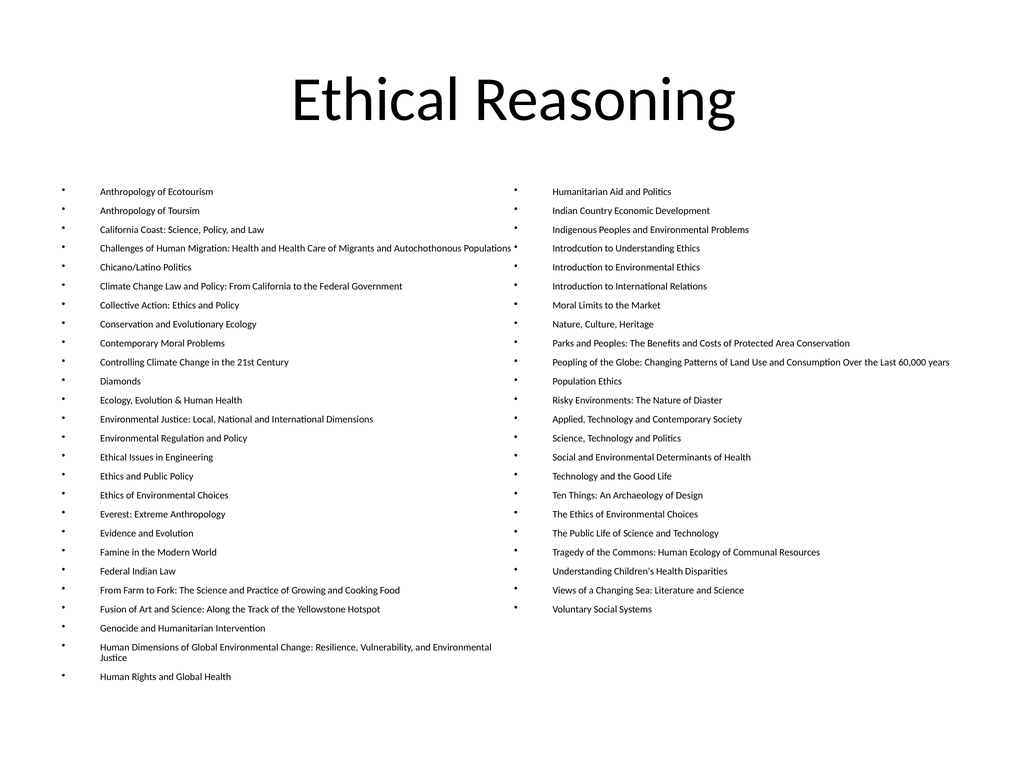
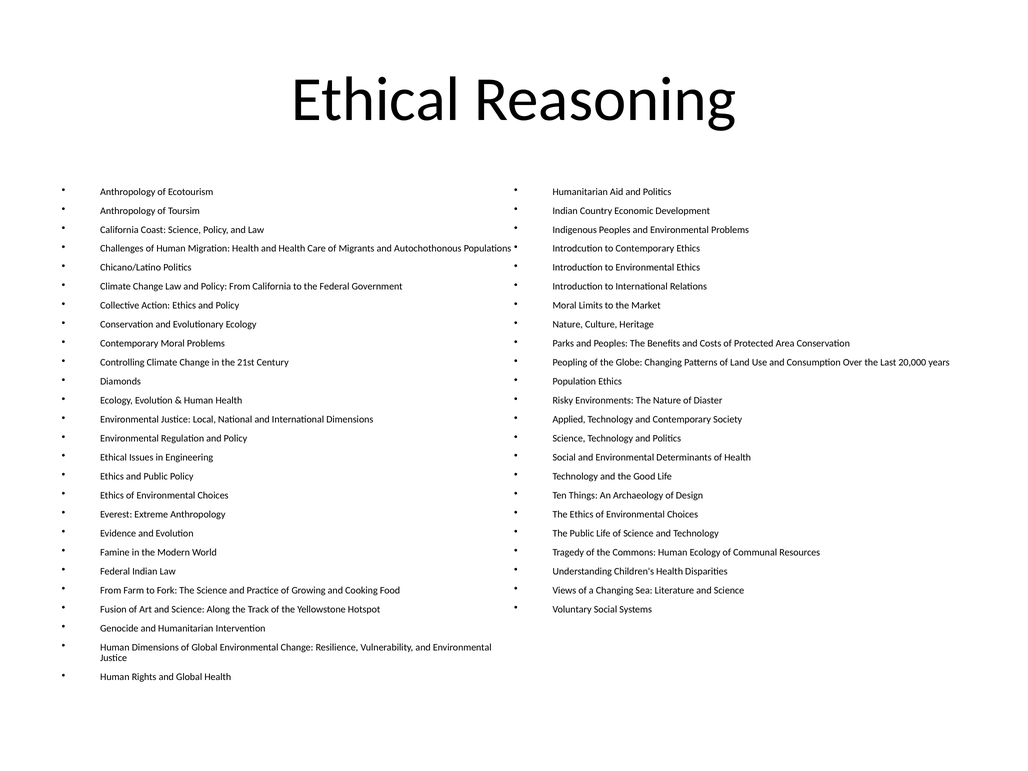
to Understanding: Understanding -> Contemporary
60,000: 60,000 -> 20,000
